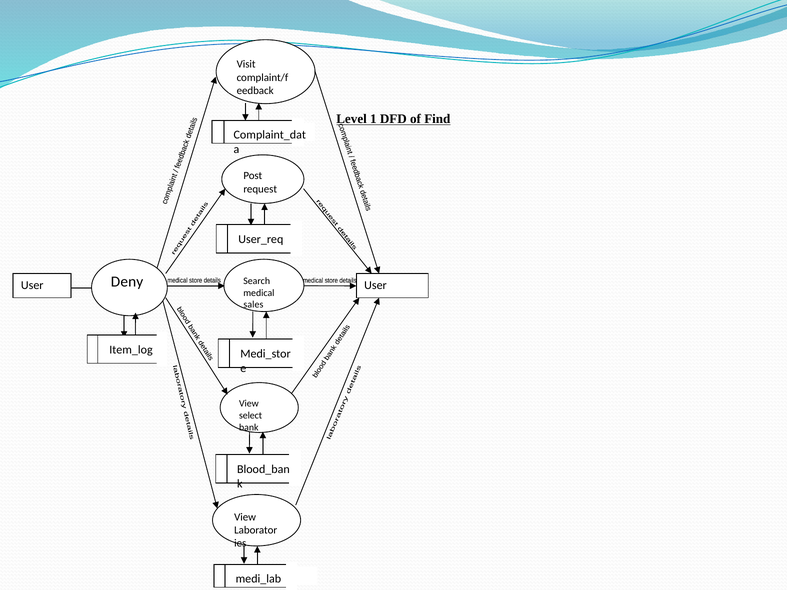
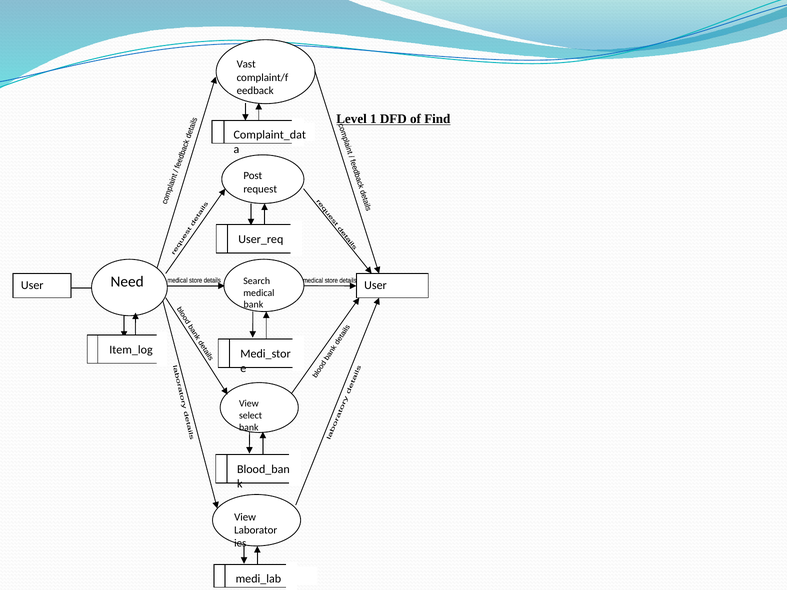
Visit: Visit -> Vast
Deny: Deny -> Need
sales at (253, 305): sales -> bank
